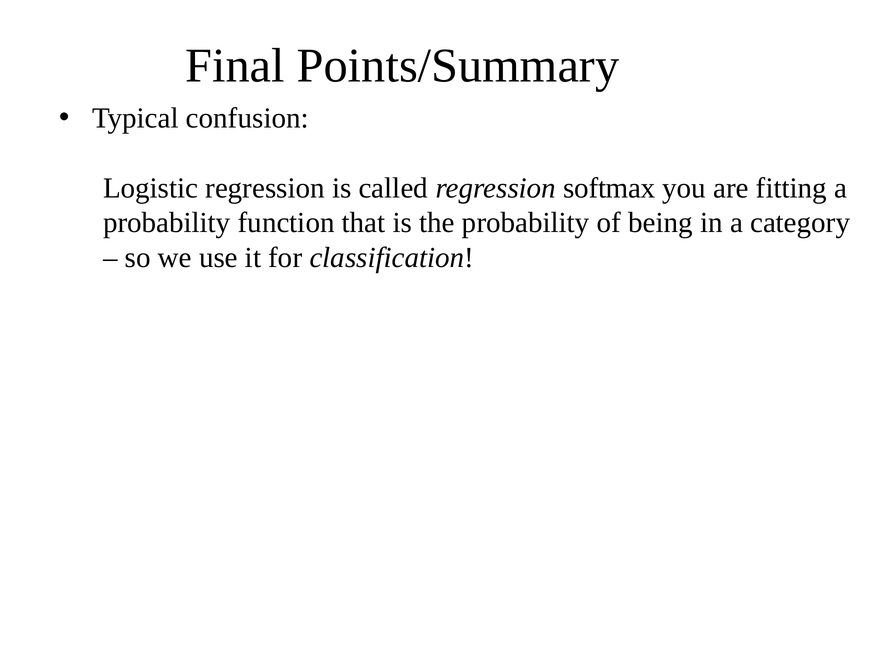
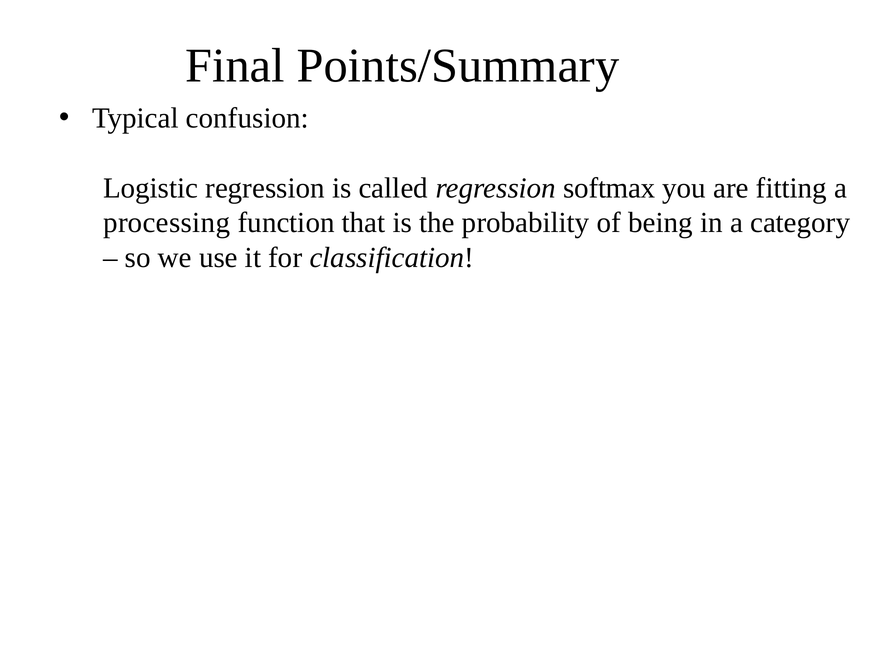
probability at (167, 223): probability -> processing
